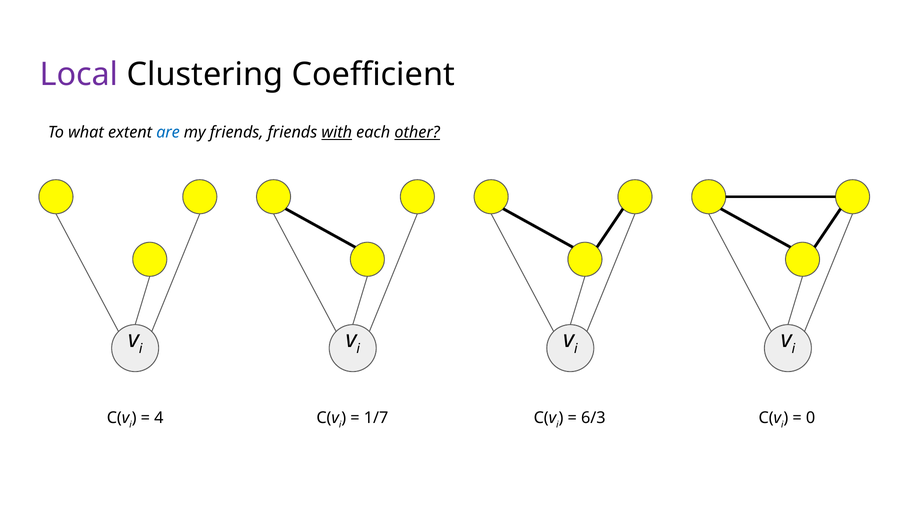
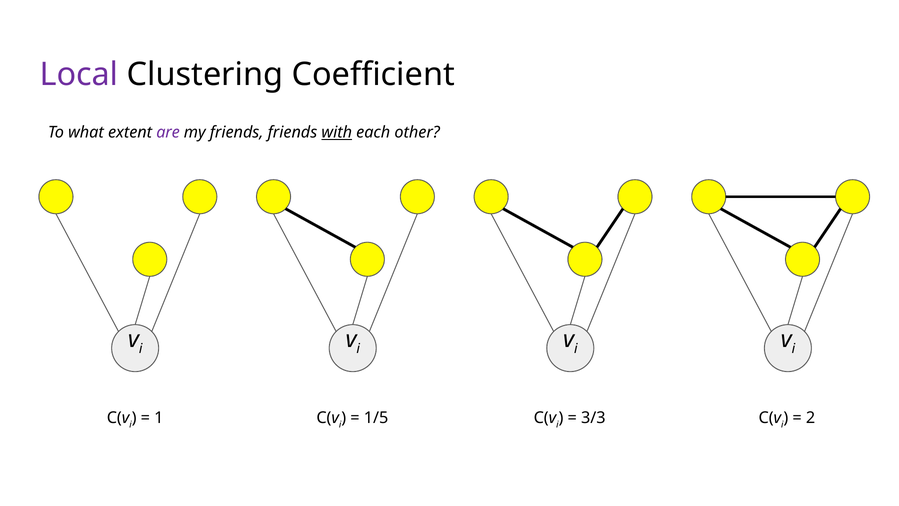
are colour: blue -> purple
other underline: present -> none
4: 4 -> 1
1/7: 1/7 -> 1/5
6/3: 6/3 -> 3/3
0: 0 -> 2
